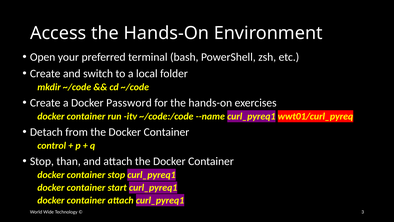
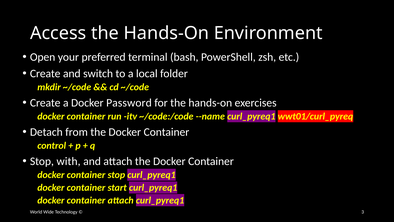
than: than -> with
